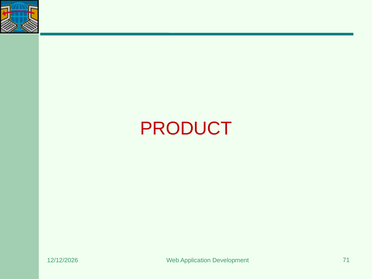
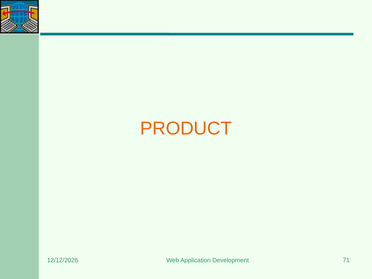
PRODUCT colour: red -> orange
